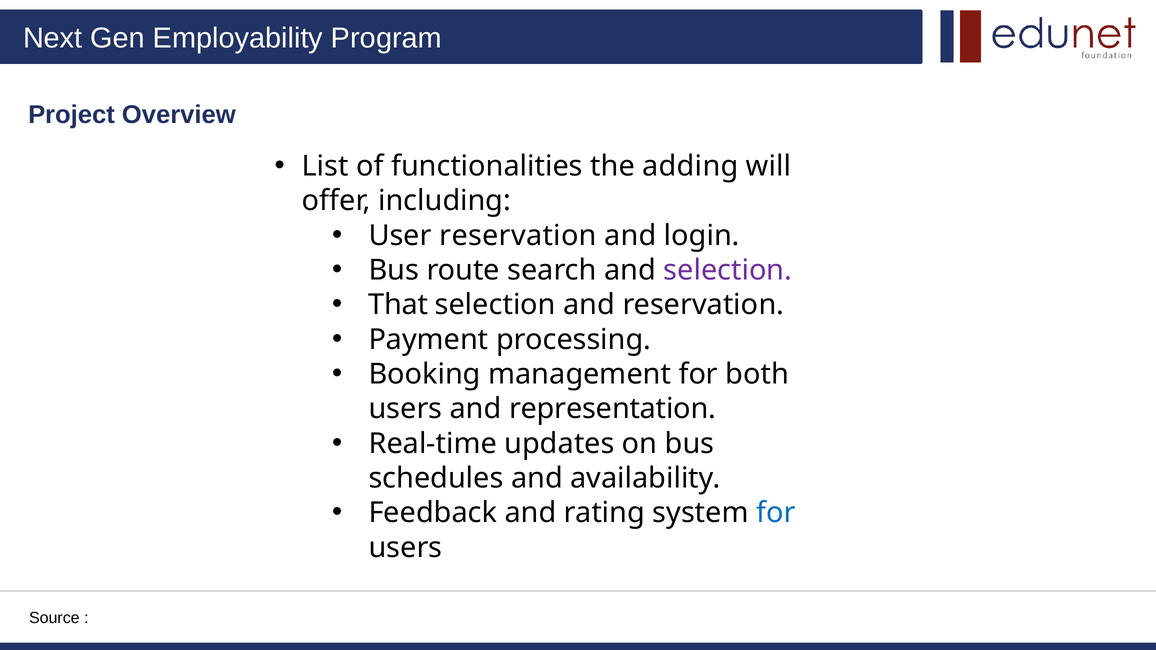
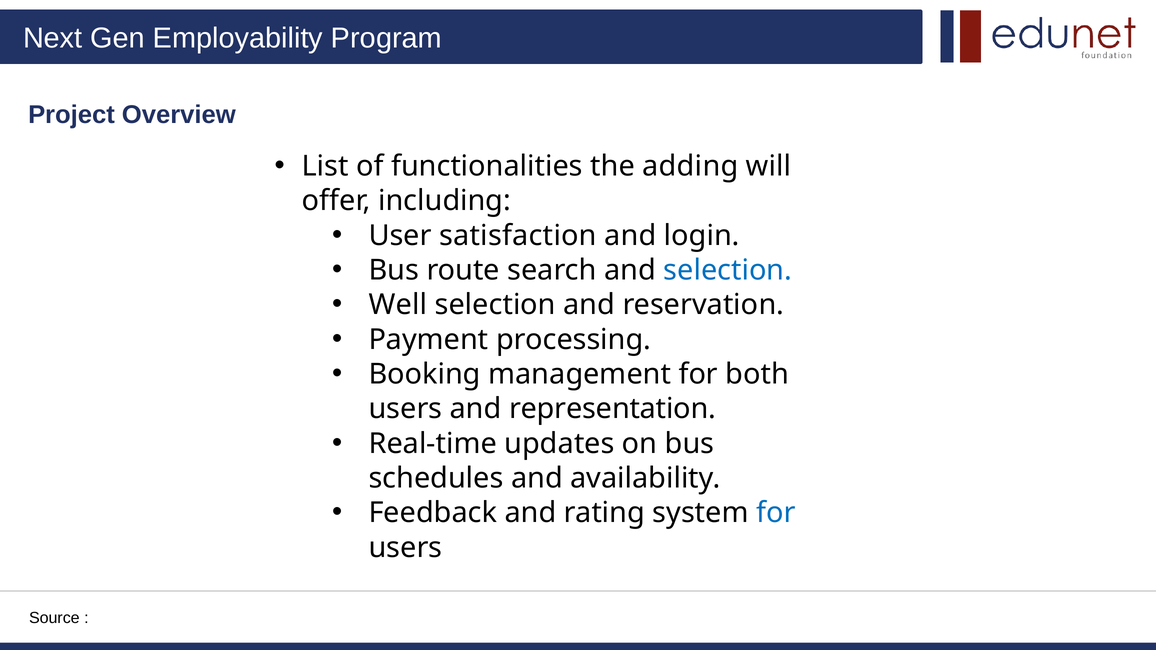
User reservation: reservation -> satisfaction
selection at (728, 270) colour: purple -> blue
That: That -> Well
